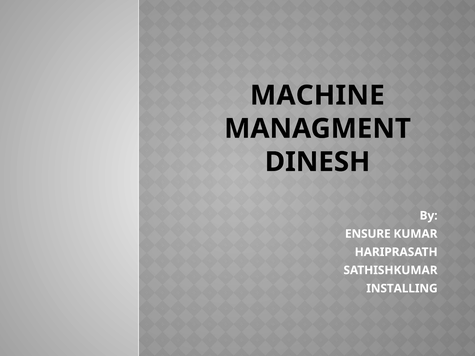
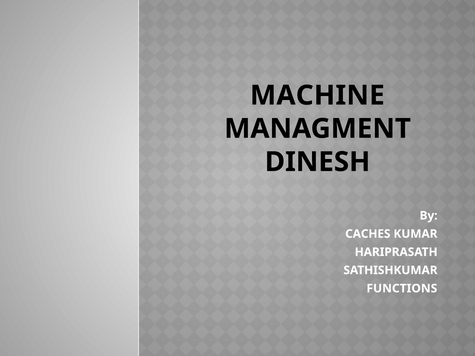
ENSURE: ENSURE -> CACHES
INSTALLING: INSTALLING -> FUNCTIONS
